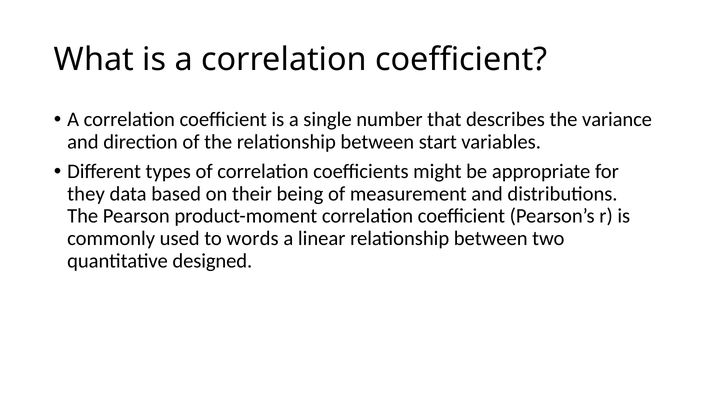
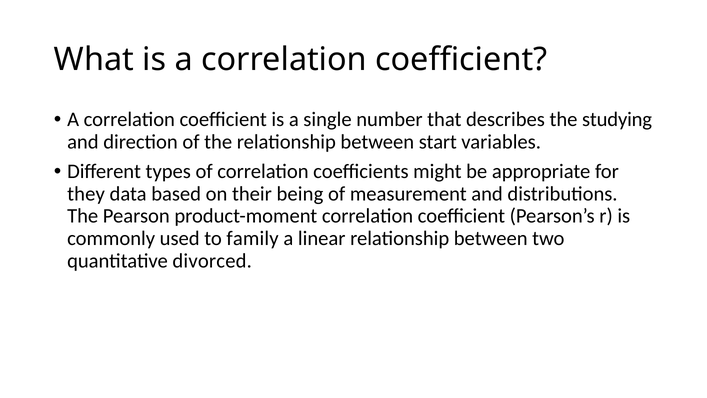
variance: variance -> studying
words: words -> family
designed: designed -> divorced
